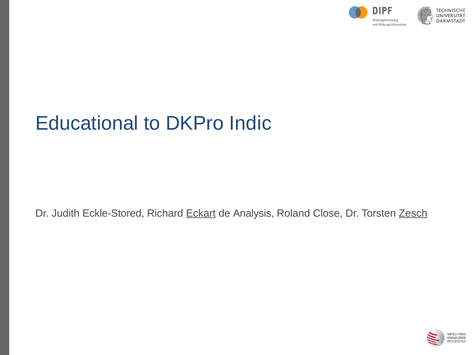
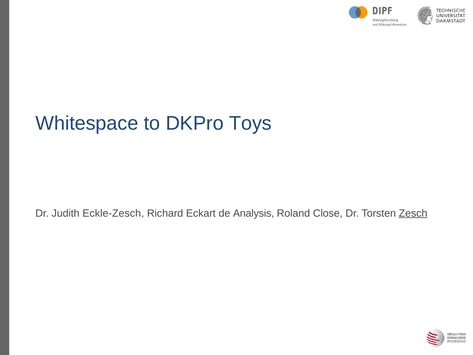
Educational: Educational -> Whitespace
Indic: Indic -> Toys
Eckle-Stored: Eckle-Stored -> Eckle-Zesch
Eckart underline: present -> none
